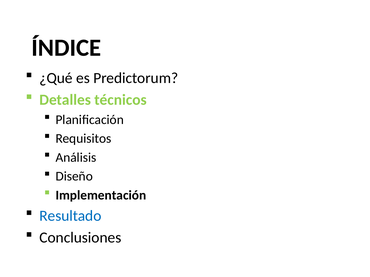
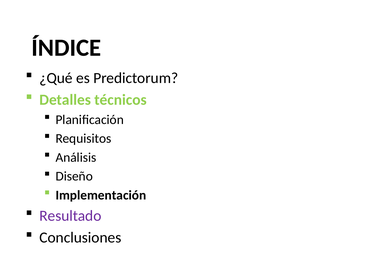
Resultado colour: blue -> purple
